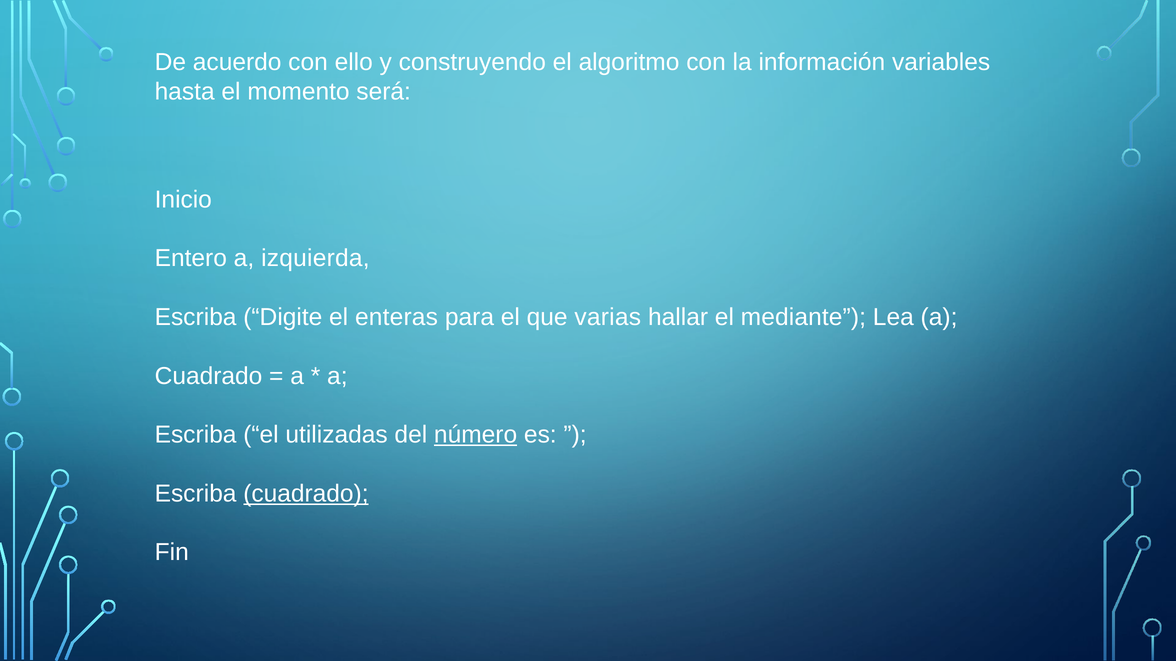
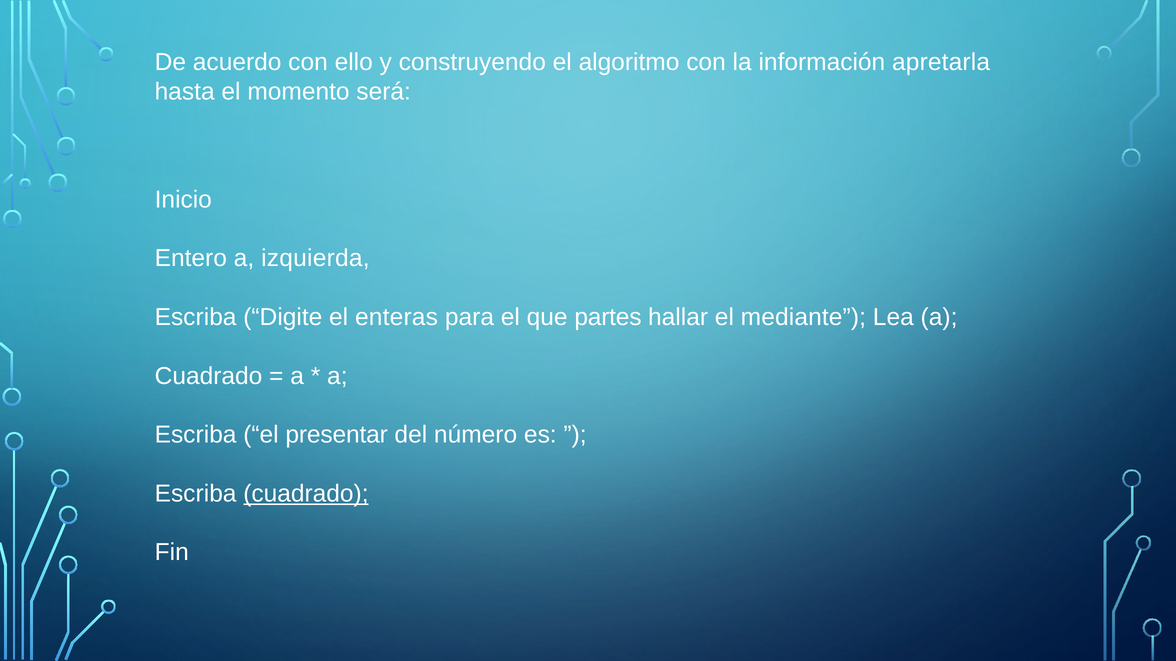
variables: variables -> apretarla
varias: varias -> partes
utilizadas: utilizadas -> presentar
número underline: present -> none
